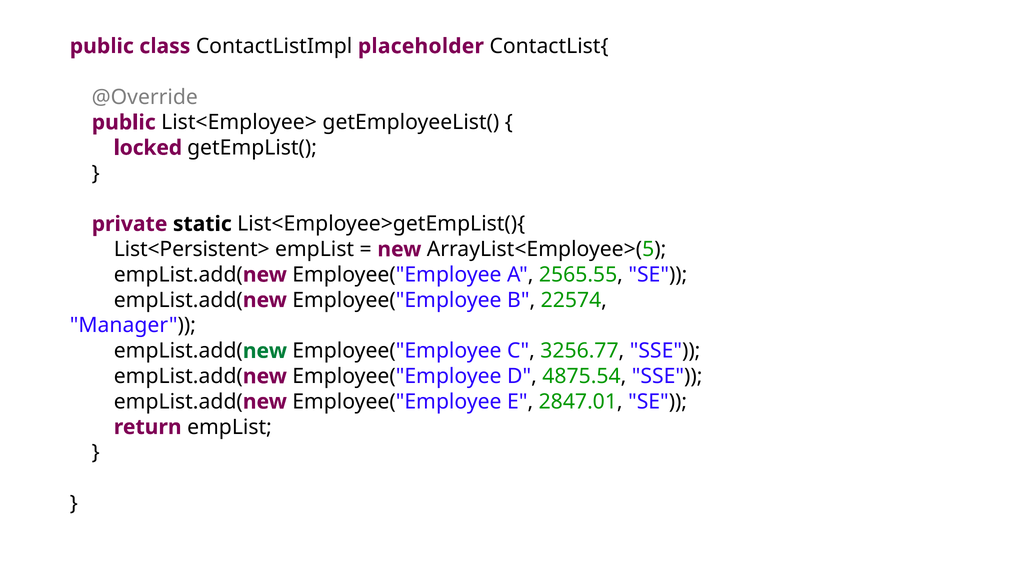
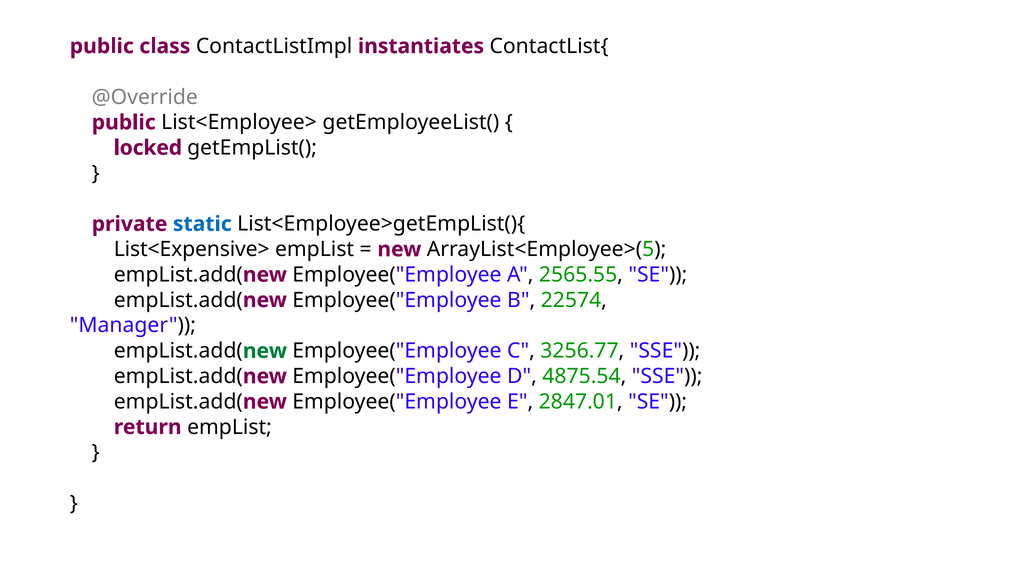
placeholder: placeholder -> instantiates
static colour: black -> blue
List<Persistent>: List<Persistent> -> List<Expensive>
